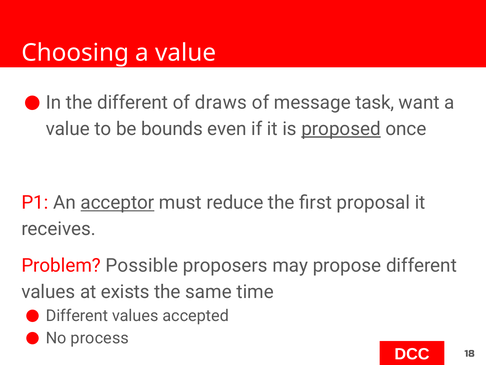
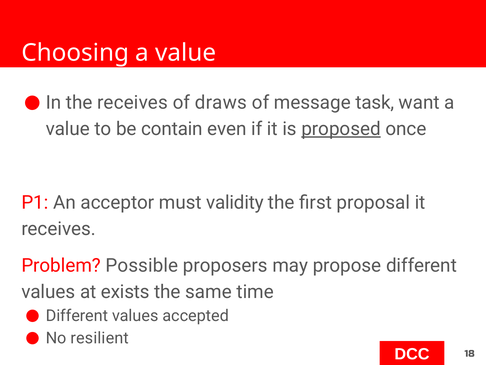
the different: different -> receives
bounds: bounds -> contain
acceptor underline: present -> none
reduce: reduce -> validity
process: process -> resilient
